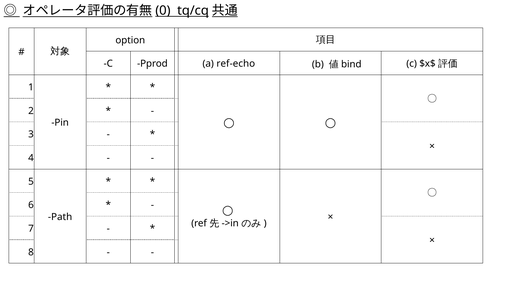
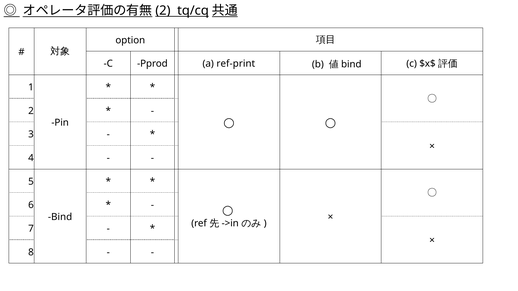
0 at (163, 11): 0 -> 2
ref-echo: ref-echo -> ref-print
Path at (60, 217): Path -> Bind
